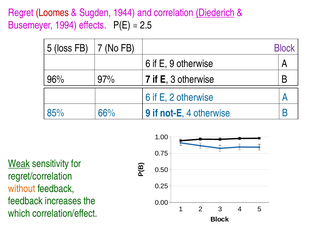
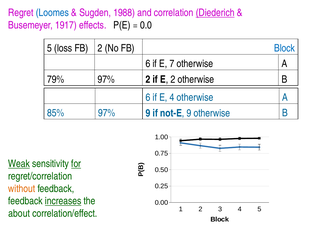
Loomes colour: red -> blue
1944: 1944 -> 1988
1994: 1994 -> 1917
2.5: 2.5 -> 0.0
FB 7: 7 -> 2
Block at (285, 48) colour: purple -> blue
E 9: 9 -> 7
96%: 96% -> 79%
97% 7: 7 -> 2
E 3: 3 -> 2
E 2: 2 -> 4
85% 66%: 66% -> 97%
not-E 4: 4 -> 9
for underline: none -> present
increases underline: none -> present
which: which -> about
